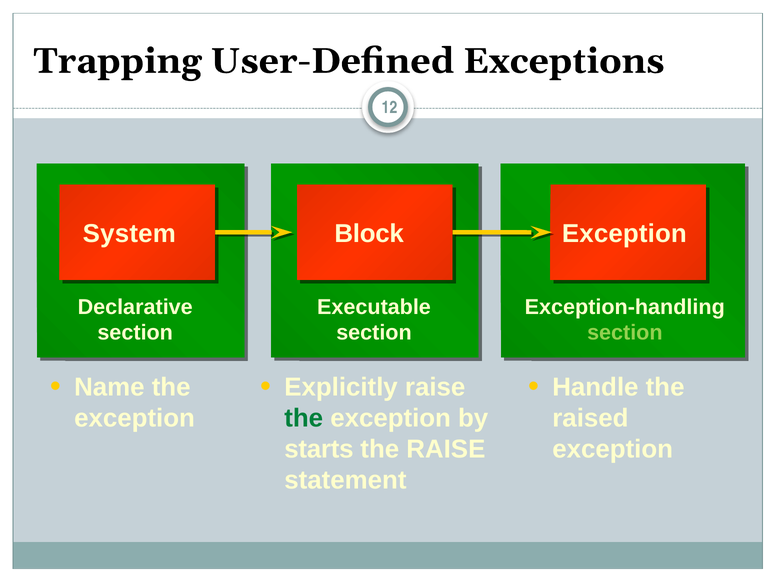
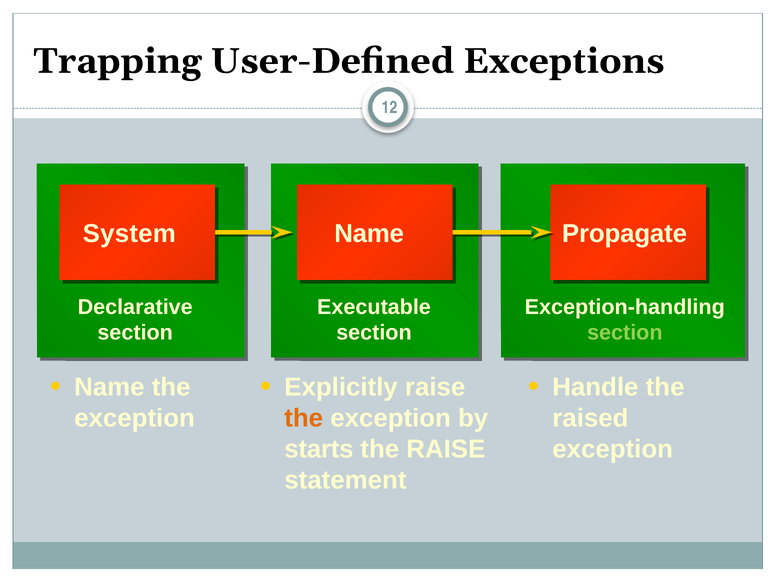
Block at (369, 234): Block -> Name
Exception at (624, 234): Exception -> Propagate
the at (304, 418) colour: green -> orange
